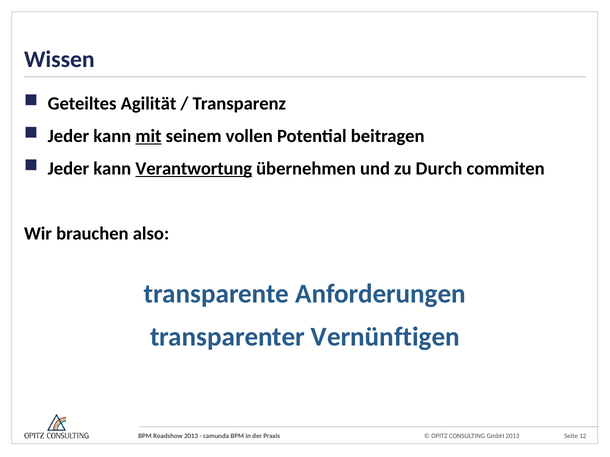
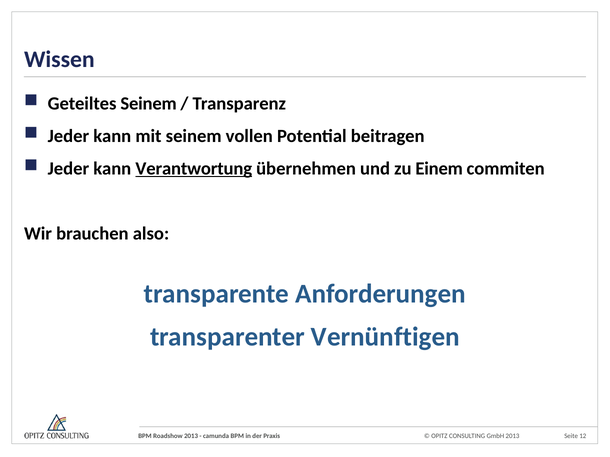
Geteiltes Agilität: Agilität -> Seinem
mit underline: present -> none
Durch: Durch -> Einem
